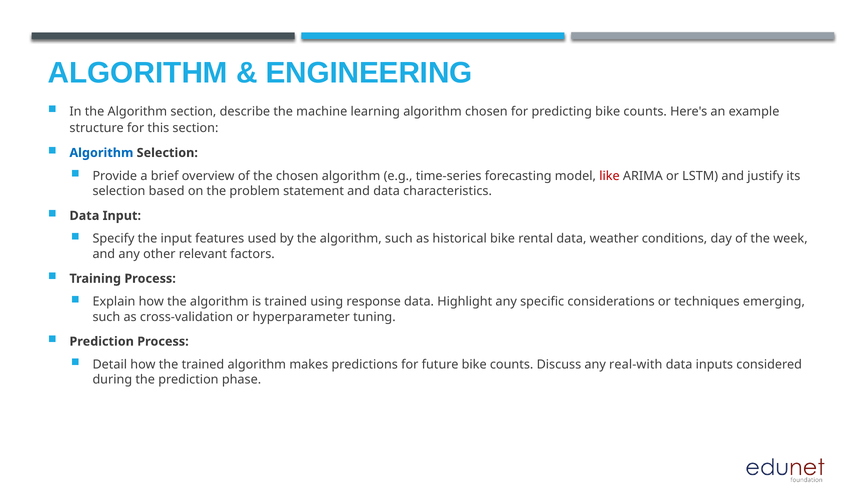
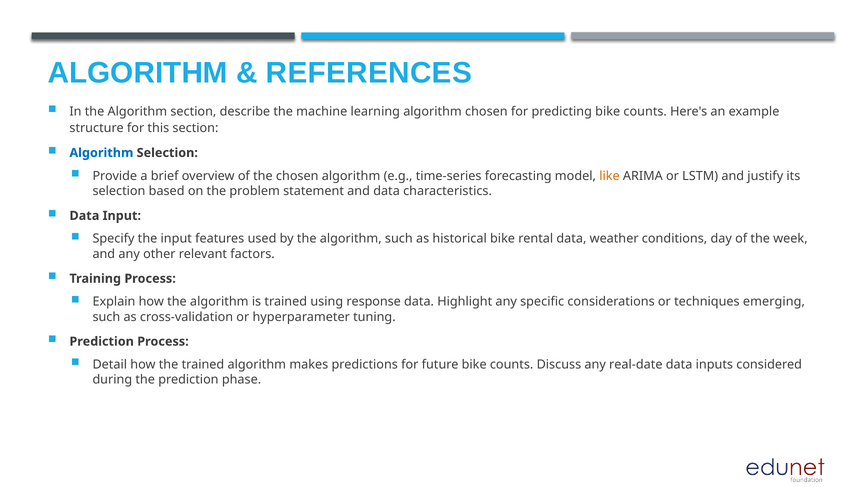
ENGINEERING: ENGINEERING -> REFERENCES
like colour: red -> orange
real-with: real-with -> real-date
